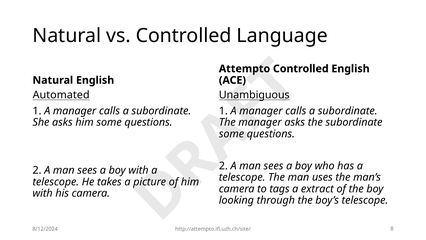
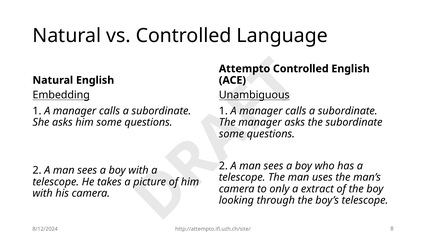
Automated: Automated -> Embedding
tags: tags -> only
